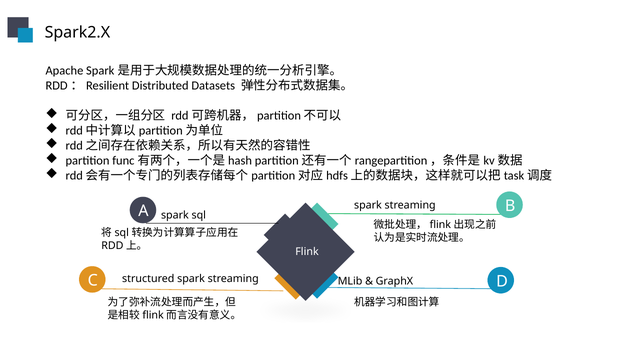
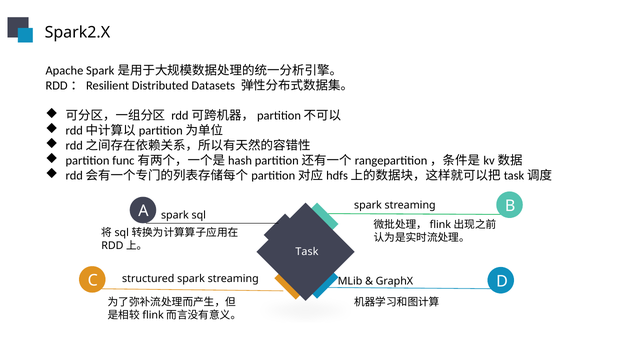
Flink: Flink -> Task
